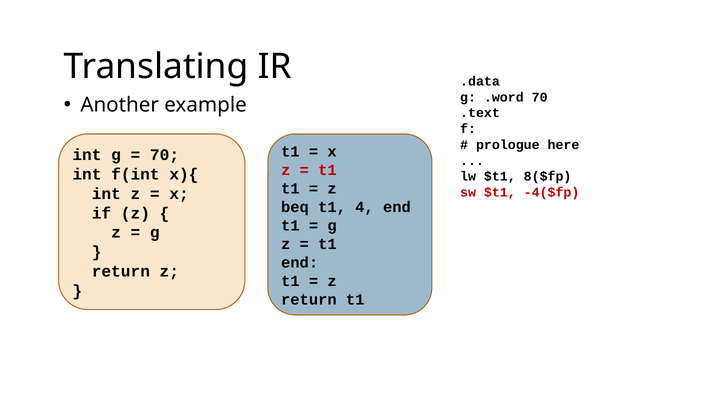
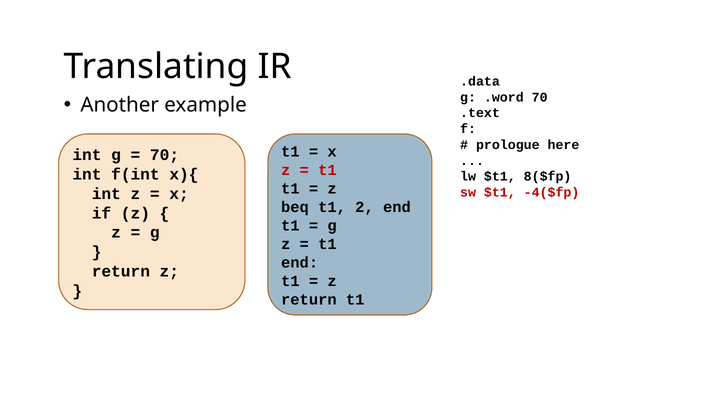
4: 4 -> 2
